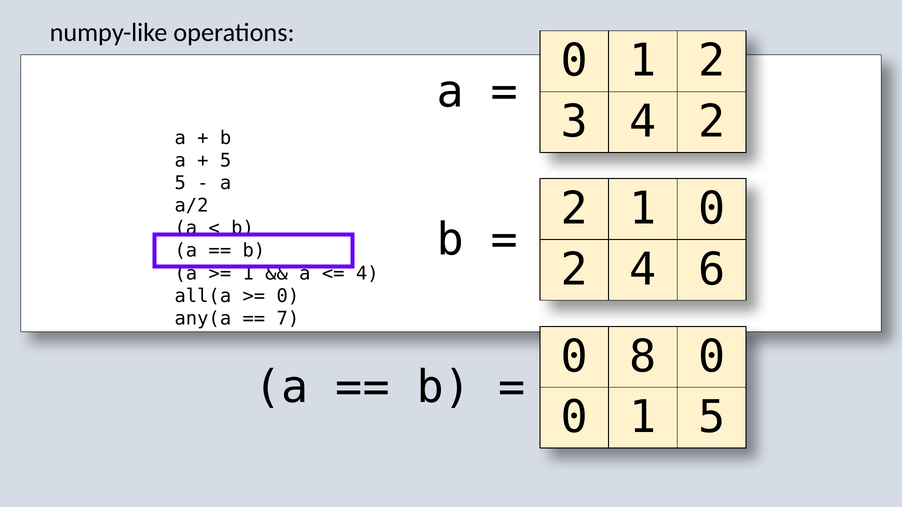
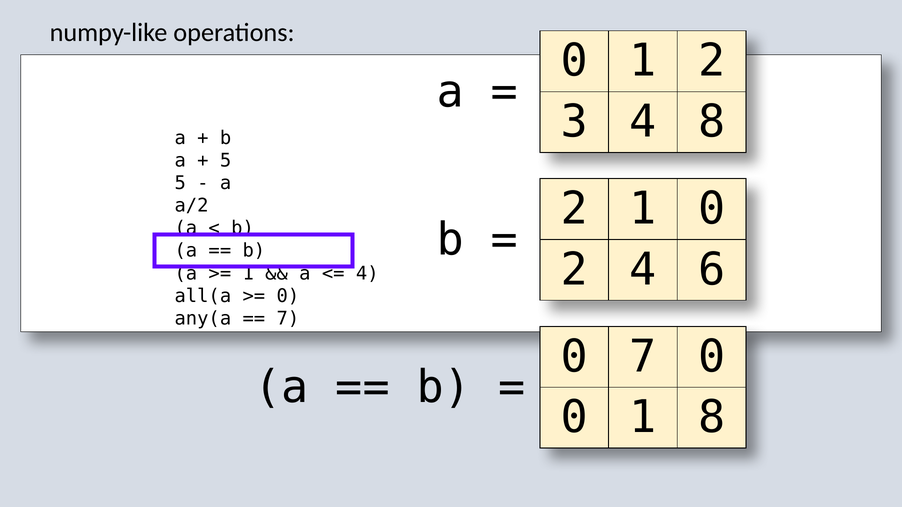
2 at (712, 122): 2 -> 8
0 8: 8 -> 7
1 5: 5 -> 8
